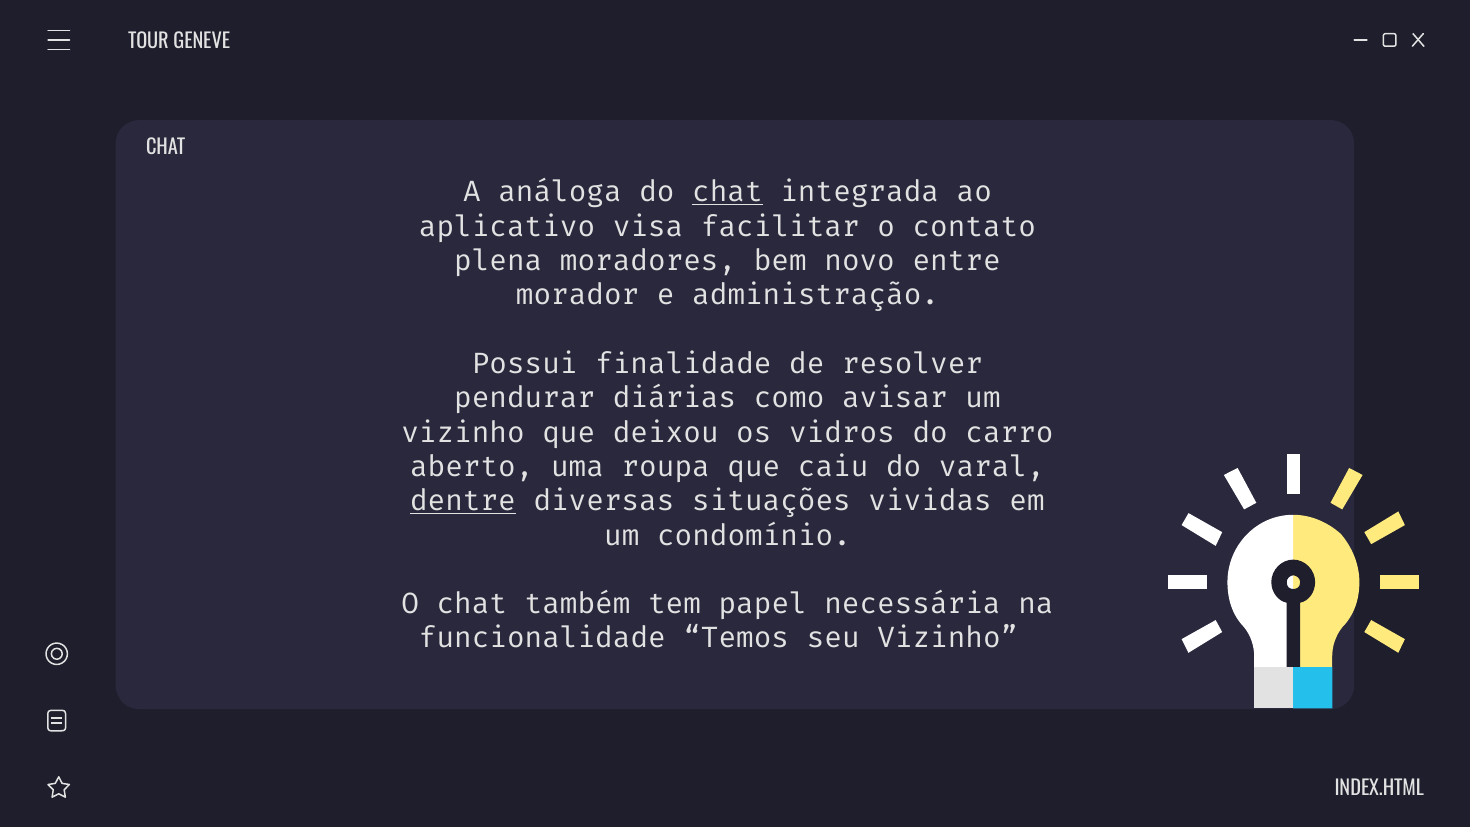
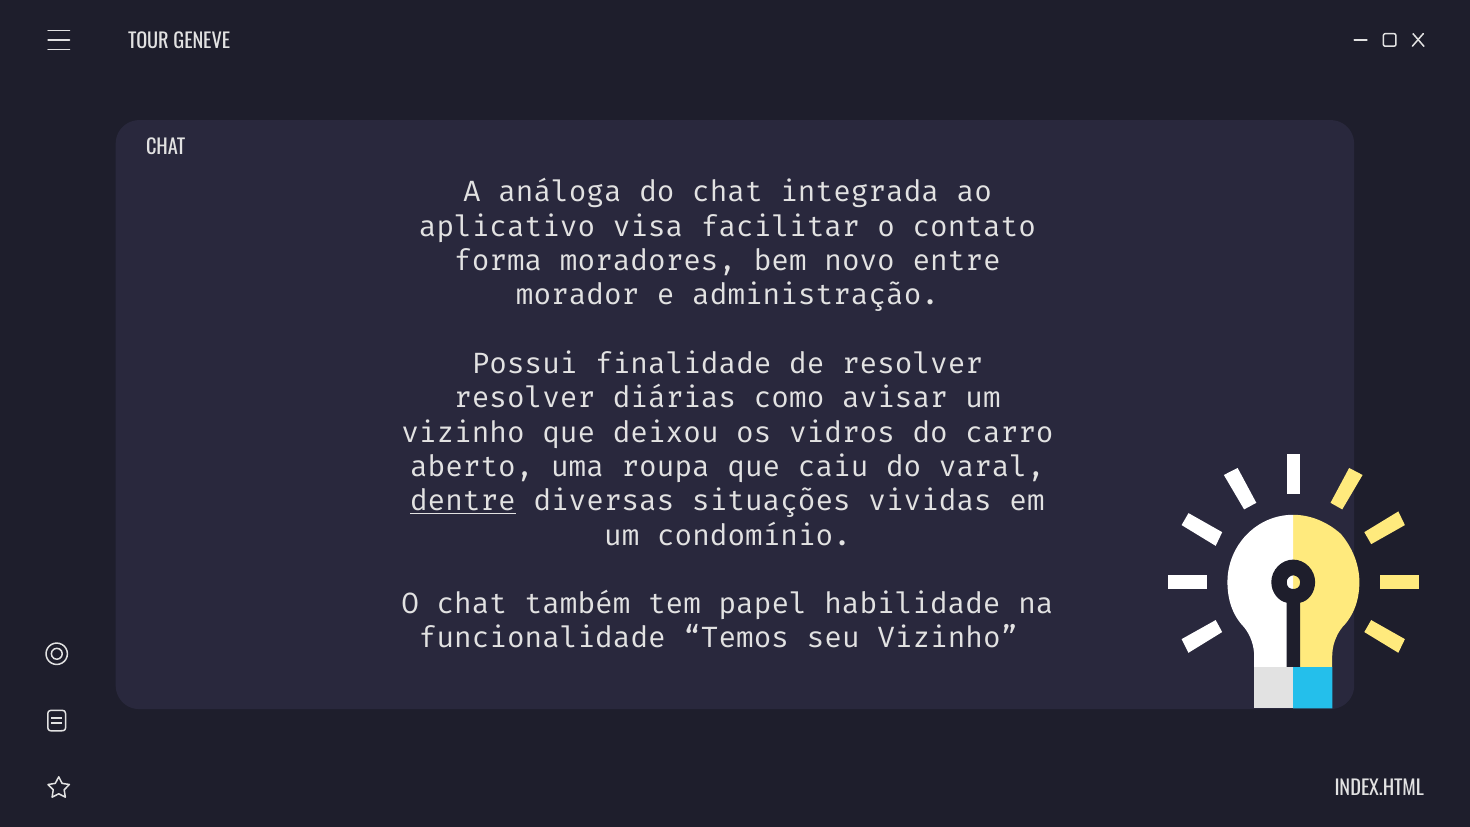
chat at (727, 192) underline: present -> none
plena: plena -> forma
pendurar at (525, 398): pendurar -> resolver
necessária: necessária -> habilidade
